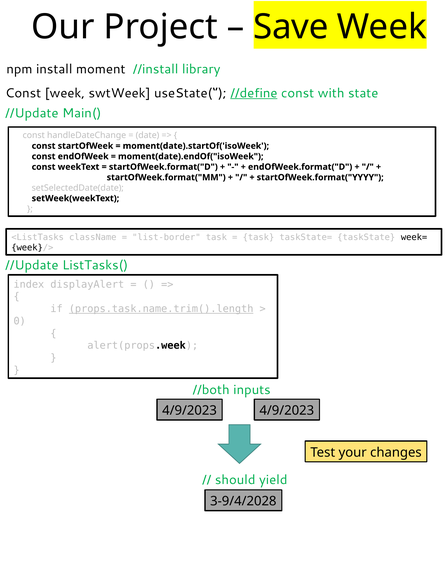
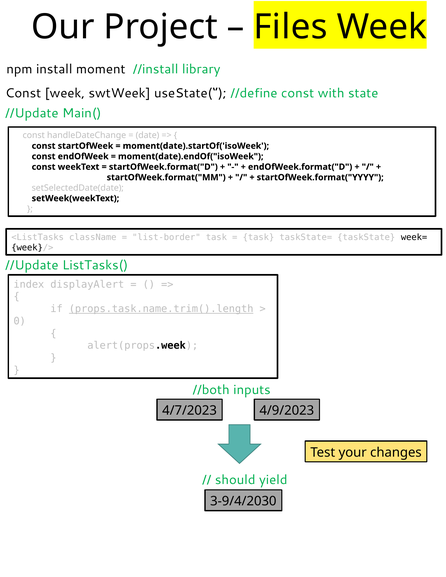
Save: Save -> Files
//define underline: present -> none
4/9/2023 at (190, 411): 4/9/2023 -> 4/7/2023
3-9/4/2028: 3-9/4/2028 -> 3-9/4/2030
